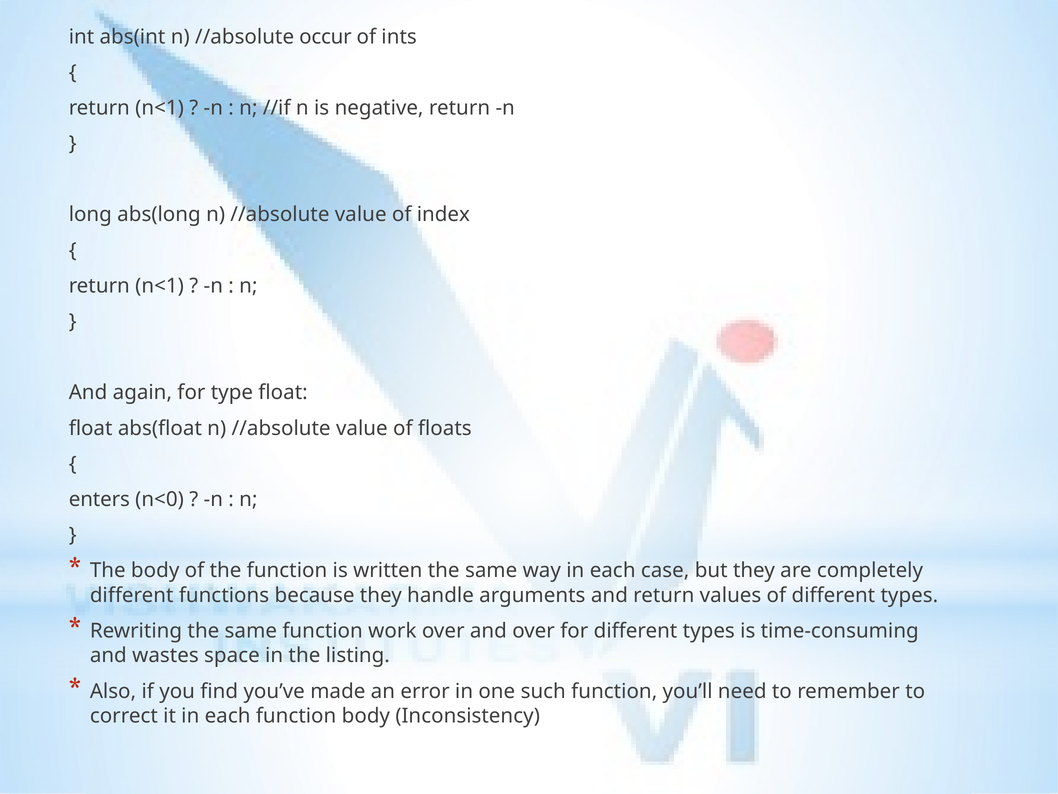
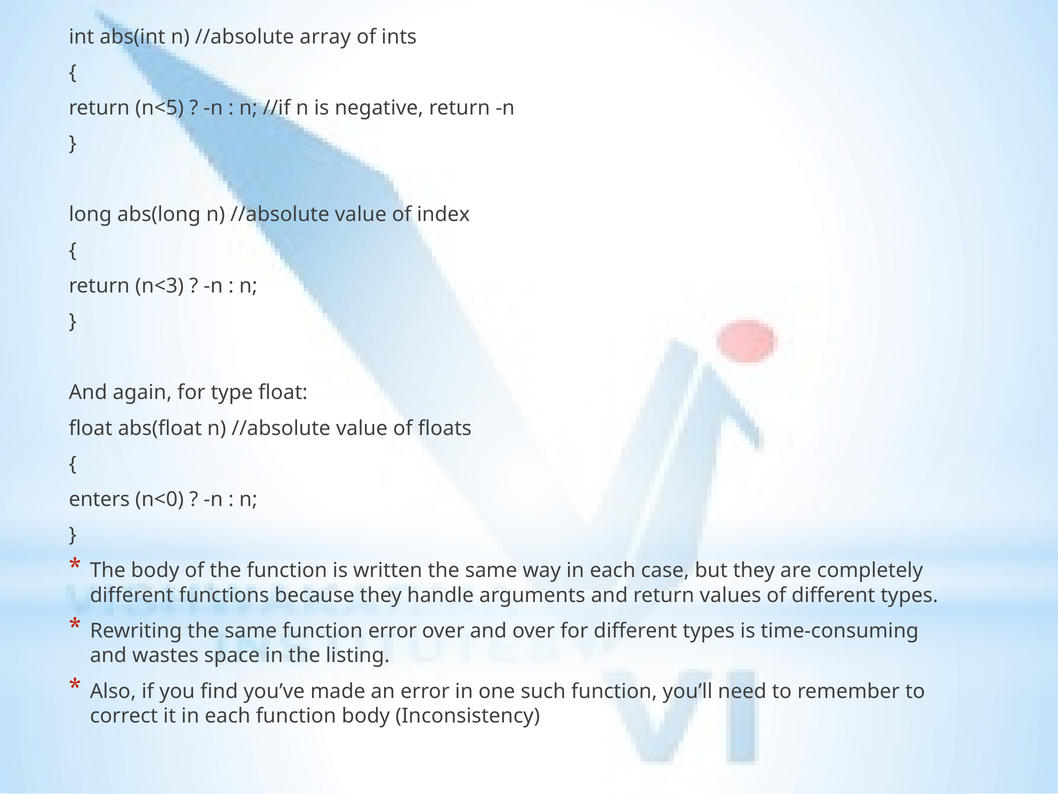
occur: occur -> array
n<1 at (160, 108): n<1 -> n<5
n<1 at (160, 286): n<1 -> n<3
function work: work -> error
